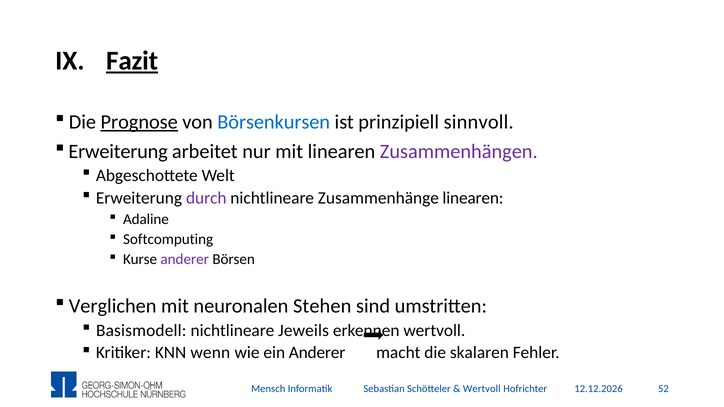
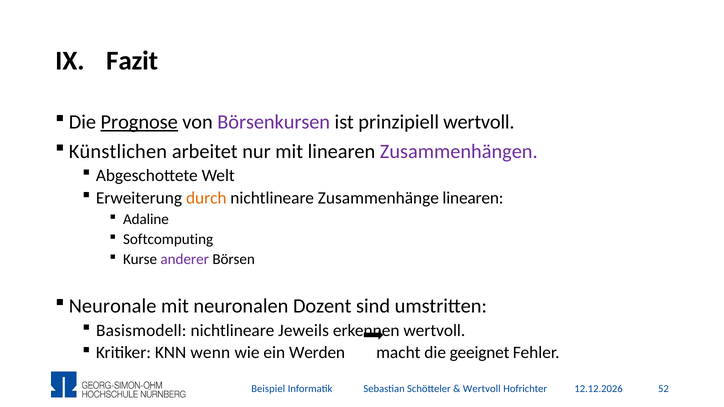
Fazit underline: present -> none
Börsenkursen colour: blue -> purple
prinzipiell sinnvoll: sinnvoll -> wertvoll
Erweiterung at (118, 152): Erweiterung -> Künstlichen
durch colour: purple -> orange
Verglichen: Verglichen -> Neuronale
Stehen: Stehen -> Dozent
ein Anderer: Anderer -> Werden
skalaren: skalaren -> geeignet
Mensch: Mensch -> Beispiel
